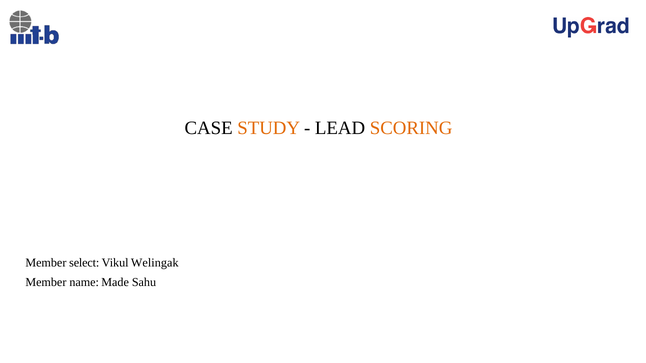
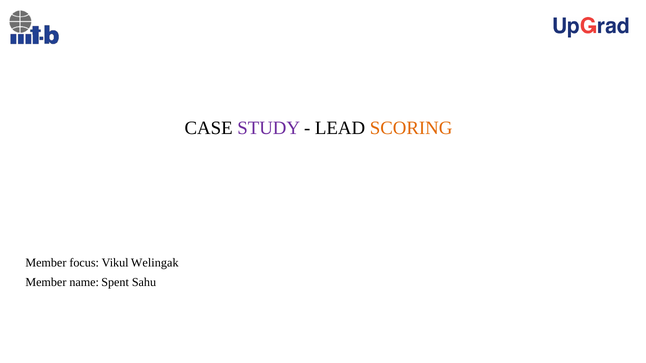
STUDY colour: orange -> purple
select: select -> focus
Made: Made -> Spent
